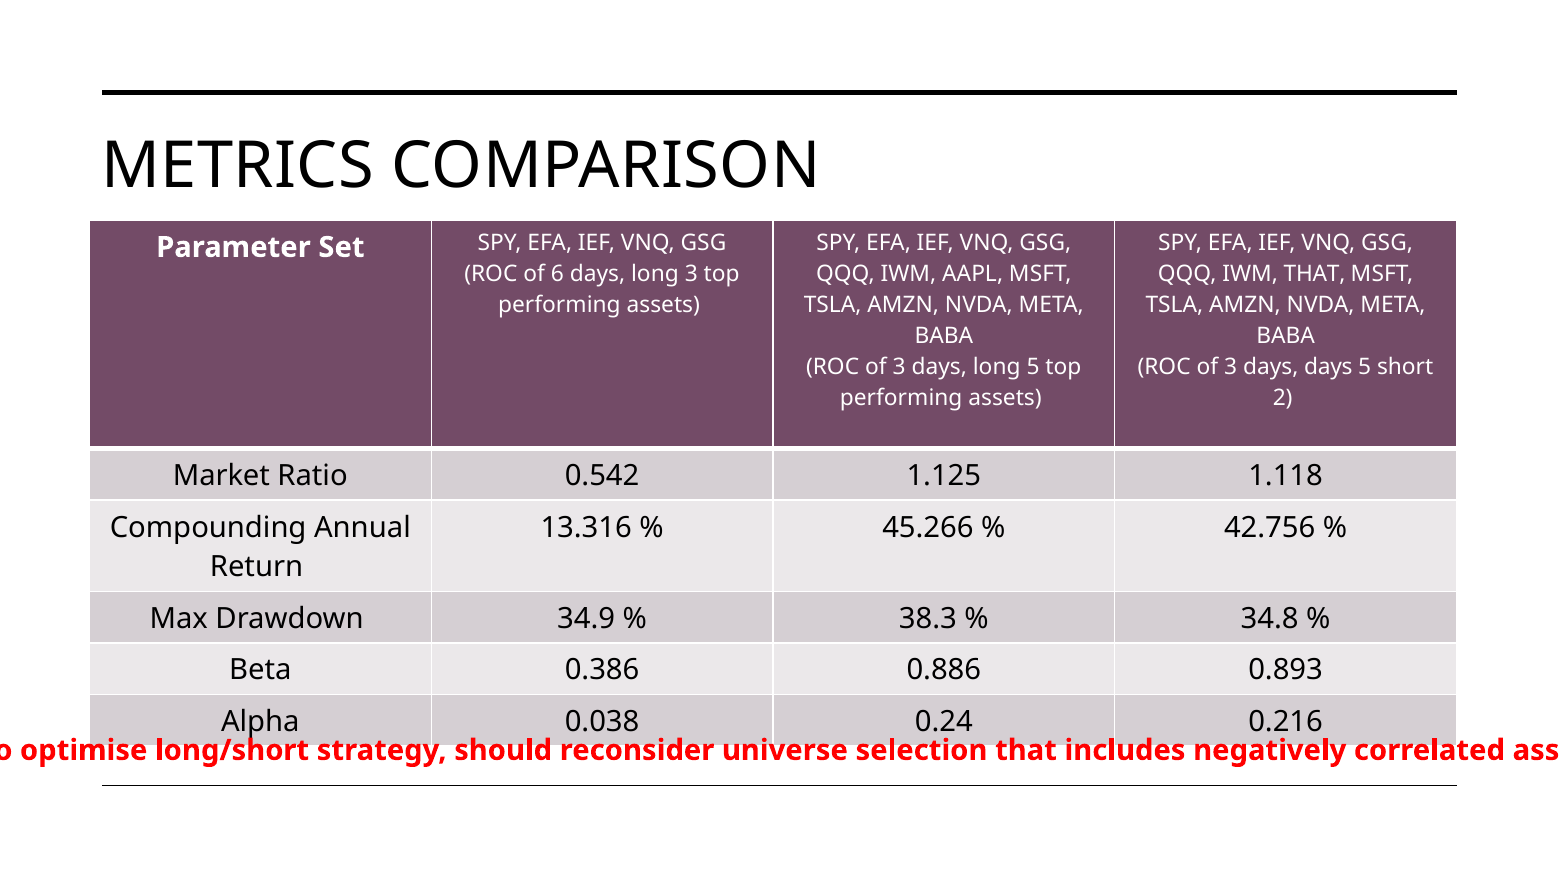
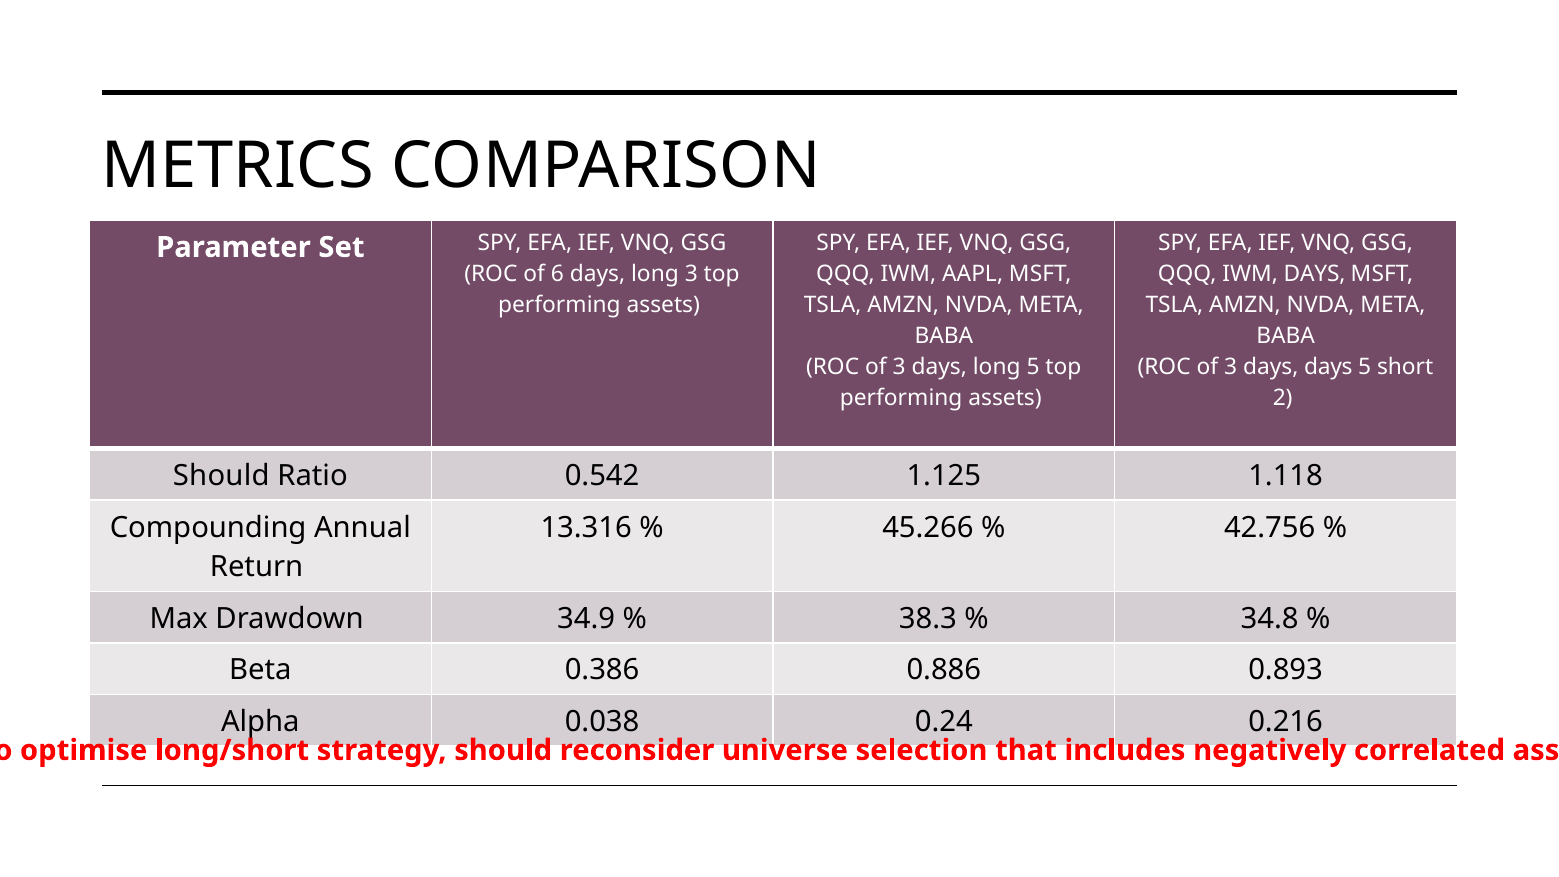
IWM THAT: THAT -> DAYS
Market at (221, 476): Market -> Should
